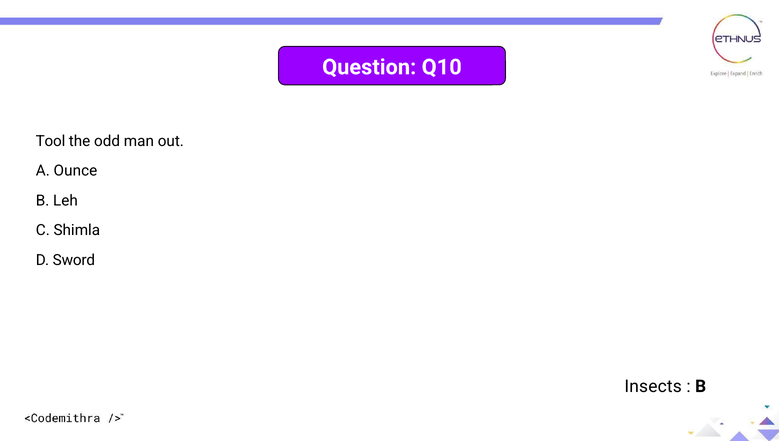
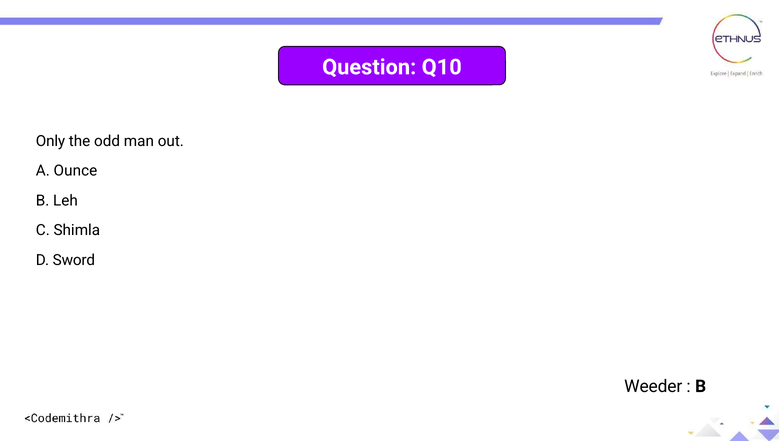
Tool: Tool -> Only
Insects: Insects -> Weeder
